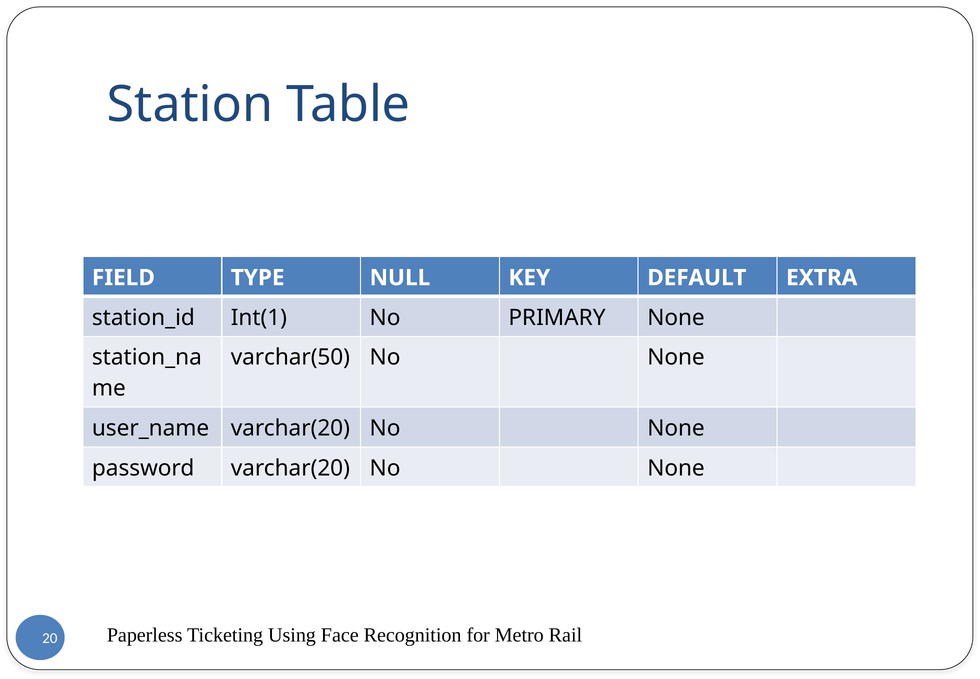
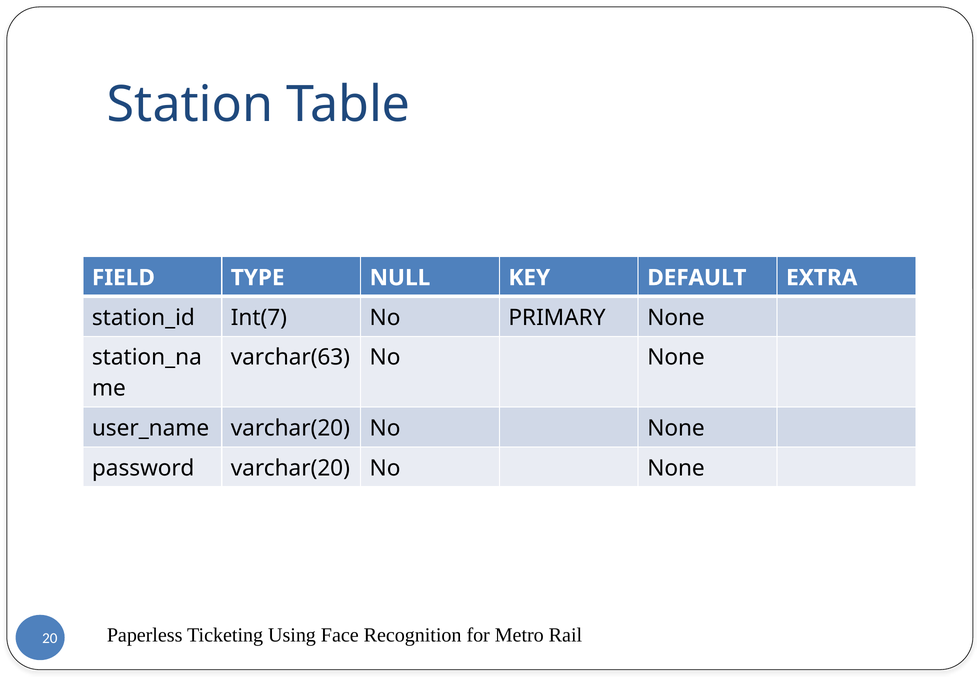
Int(1: Int(1 -> Int(7
varchar(50: varchar(50 -> varchar(63
